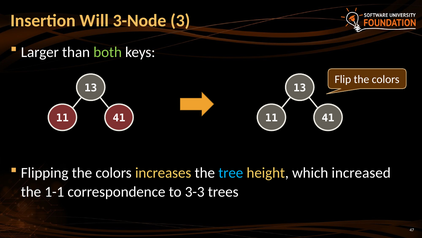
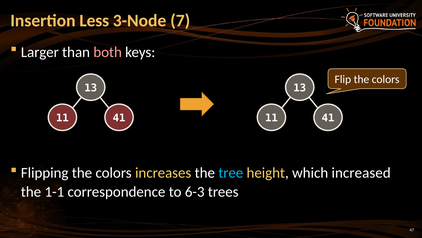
Will: Will -> Less
3: 3 -> 7
both colour: light green -> pink
3-3: 3-3 -> 6-3
